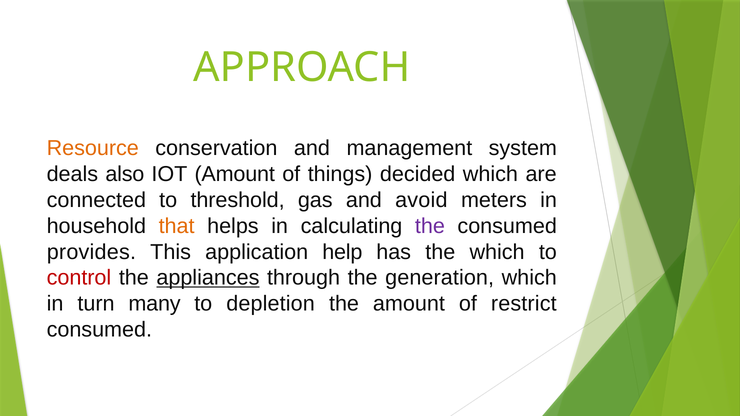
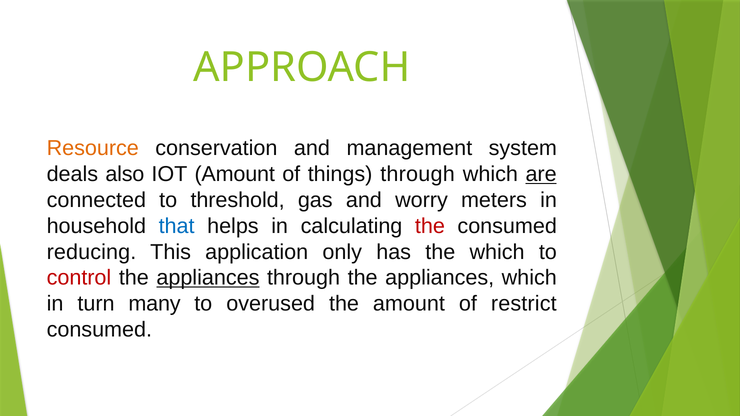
things decided: decided -> through
are underline: none -> present
avoid: avoid -> worry
that colour: orange -> blue
the at (430, 226) colour: purple -> red
provides: provides -> reducing
help: help -> only
through the generation: generation -> appliances
depletion: depletion -> overused
